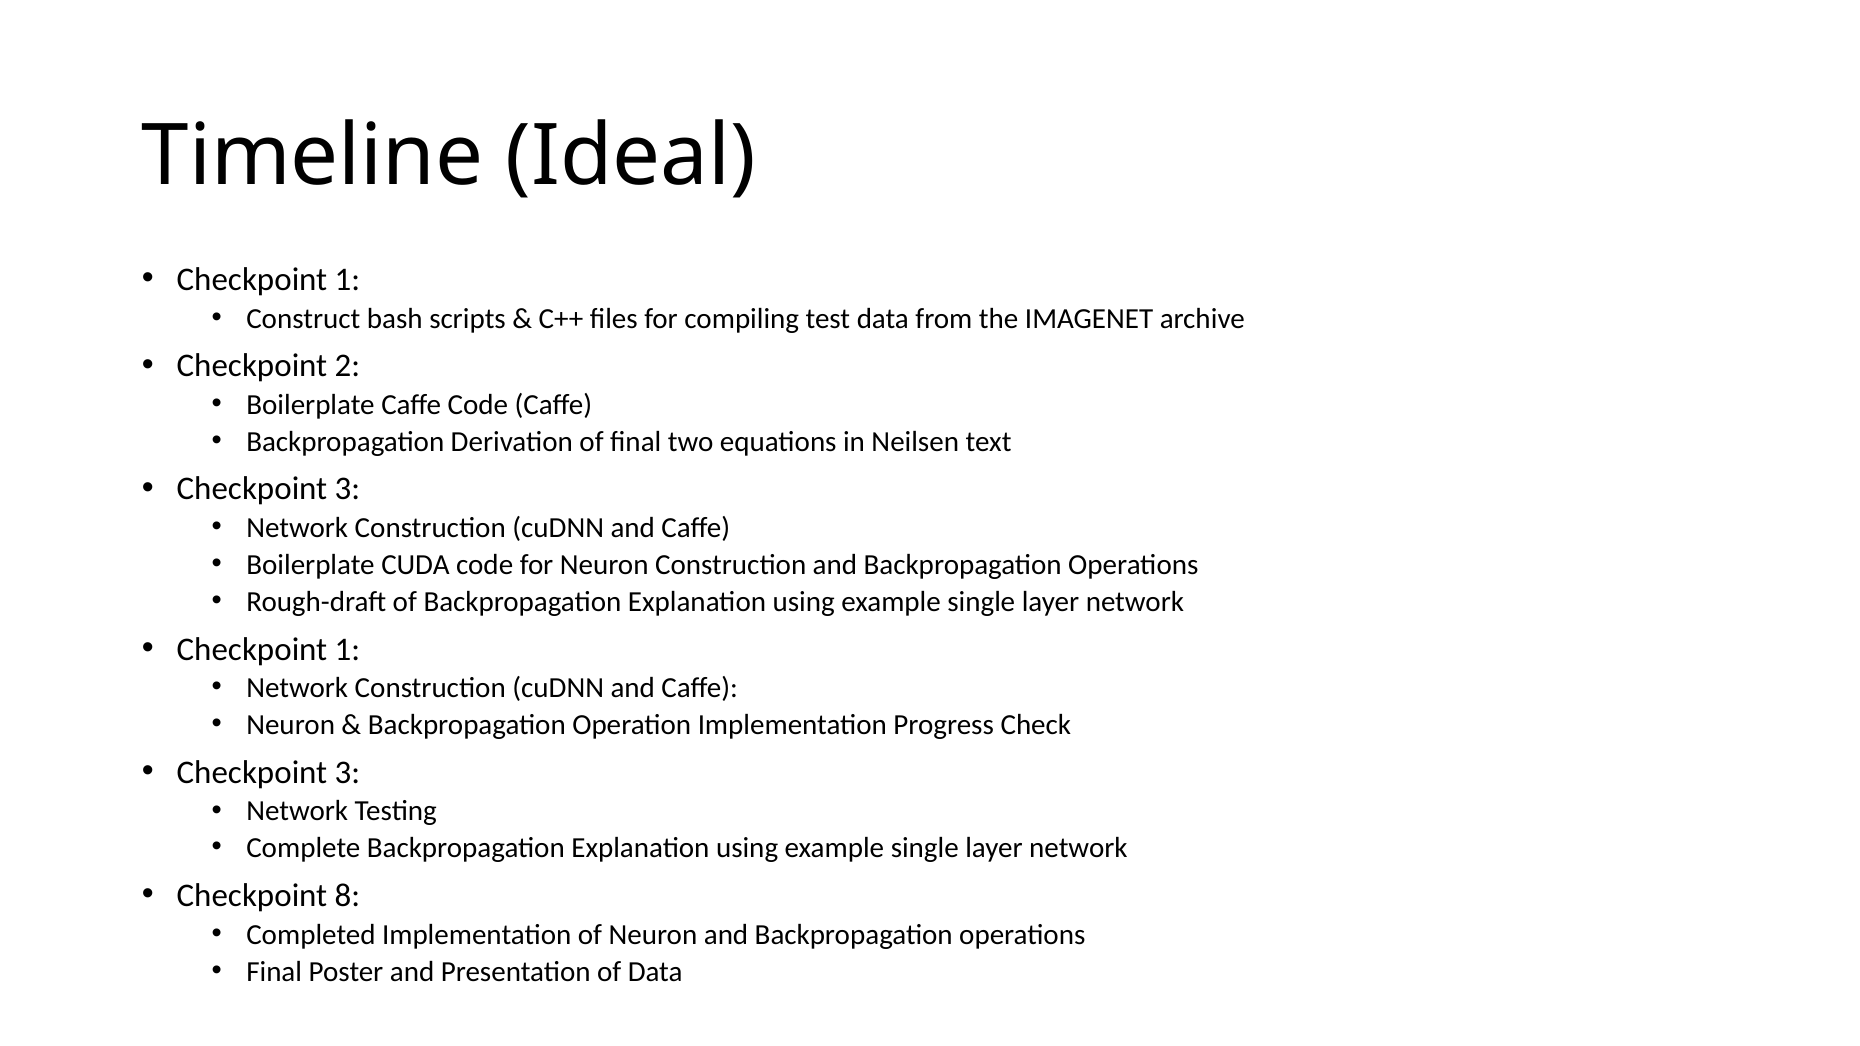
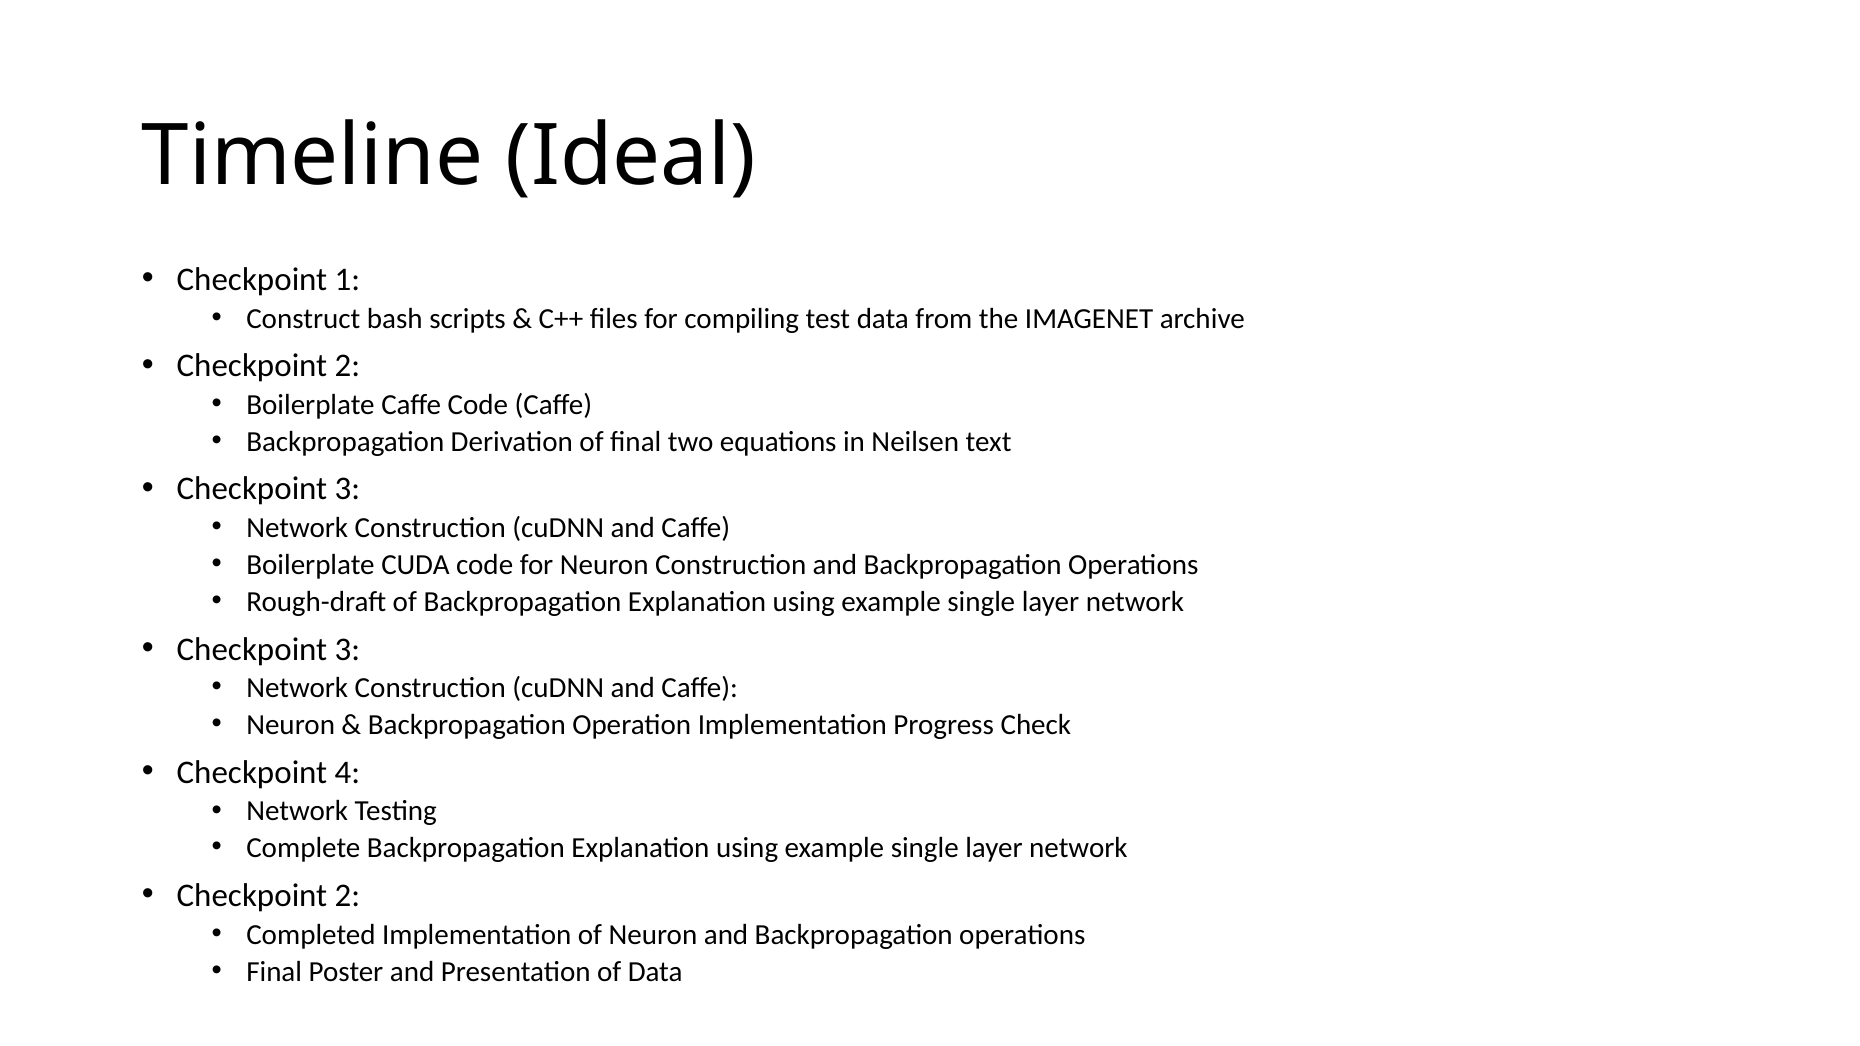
1 at (347, 649): 1 -> 3
3 at (347, 773): 3 -> 4
8 at (347, 896): 8 -> 2
